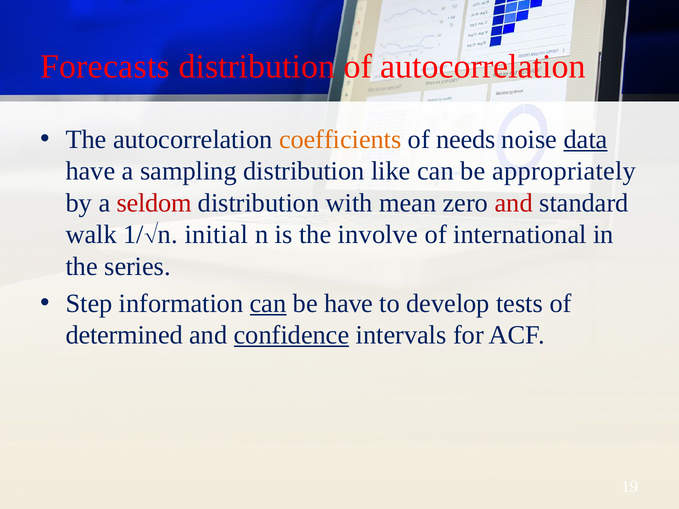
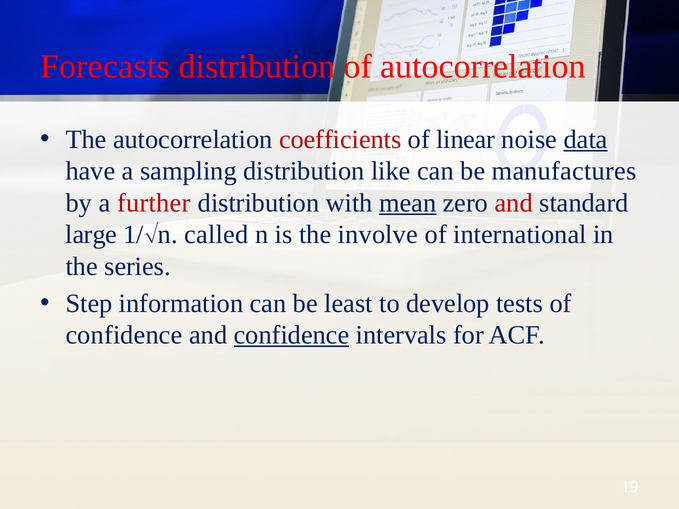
coefficients colour: orange -> red
needs: needs -> linear
appropriately: appropriately -> manufactures
seldom: seldom -> further
mean underline: none -> present
walk: walk -> large
initial: initial -> called
can at (268, 303) underline: present -> none
be have: have -> least
determined at (124, 335): determined -> confidence
